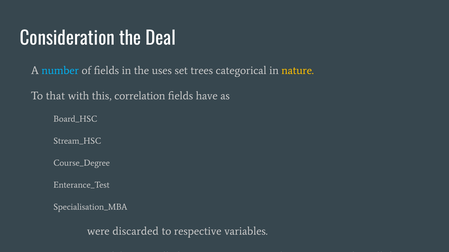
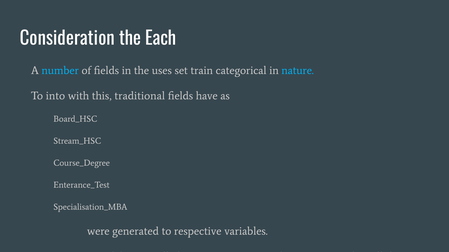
Deal: Deal -> Each
set trees: trees -> train
nature colour: yellow -> light blue
that: that -> into
correlation: correlation -> traditional
discarded: discarded -> generated
